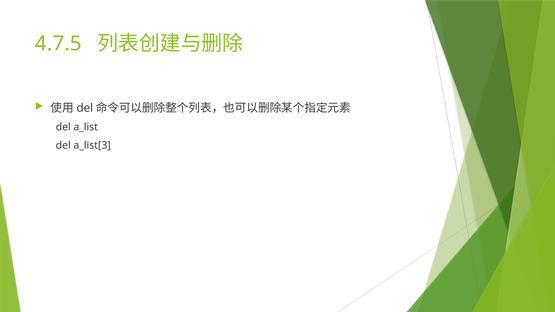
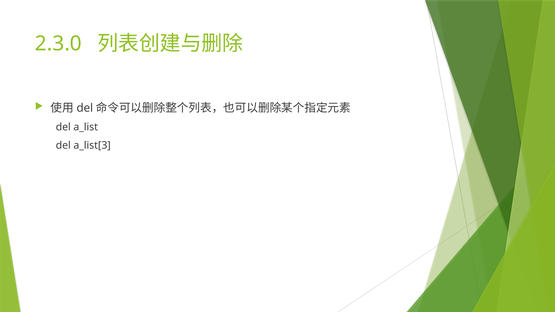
4.7.5: 4.7.5 -> 2.3.0
